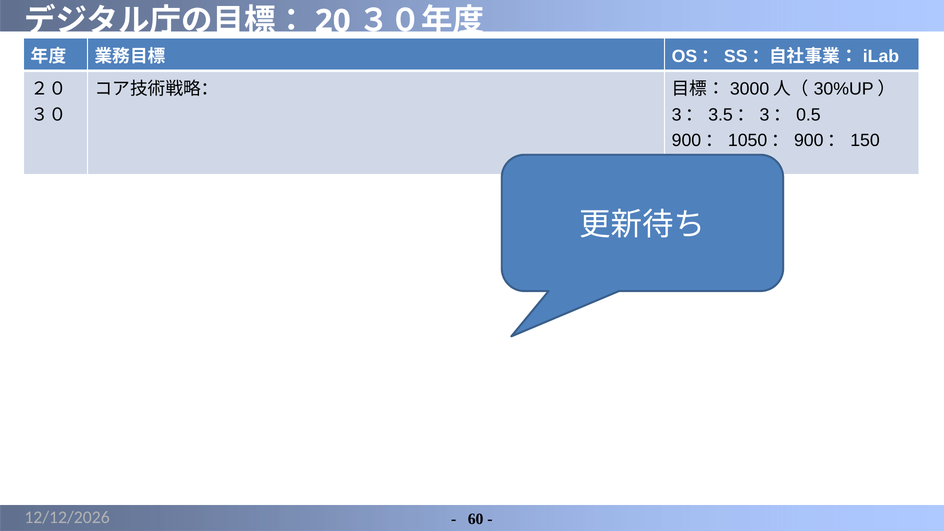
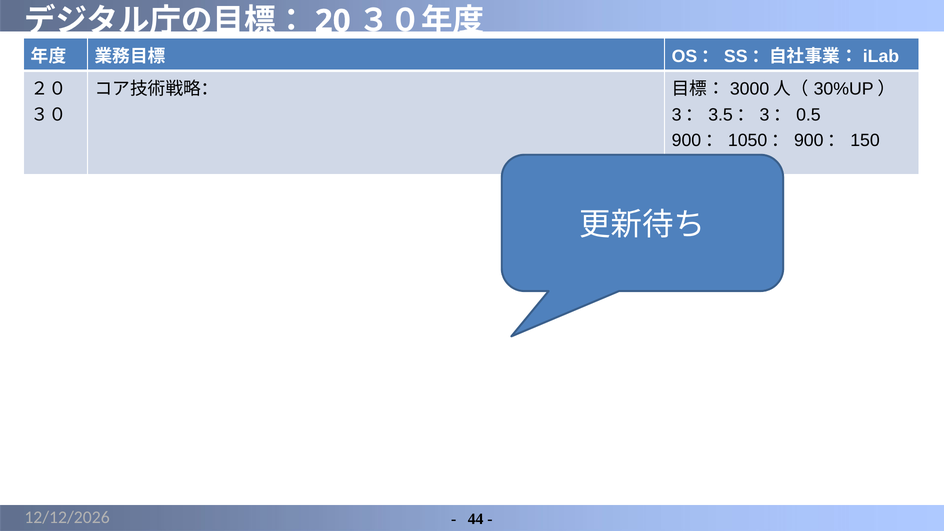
60: 60 -> 44
